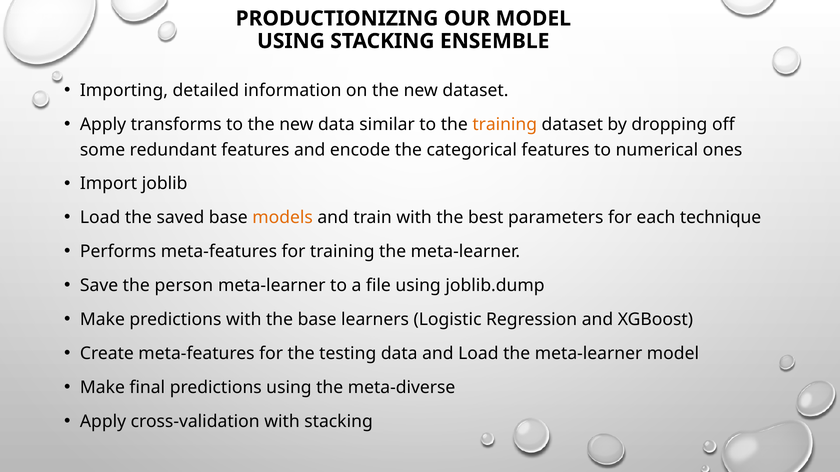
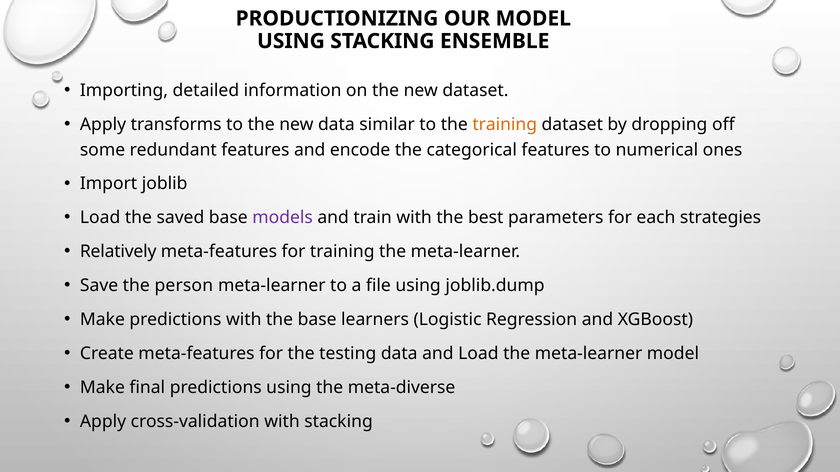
models colour: orange -> purple
technique: technique -> strategies
Performs: Performs -> Relatively
